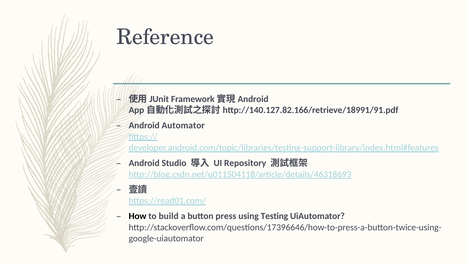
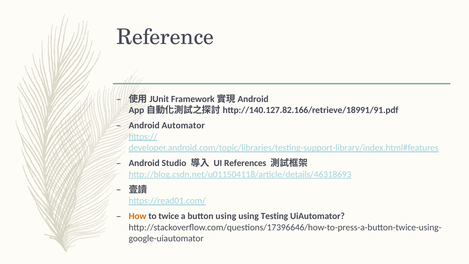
Repository: Repository -> References
How colour: black -> orange
build: build -> twice
button press: press -> using
